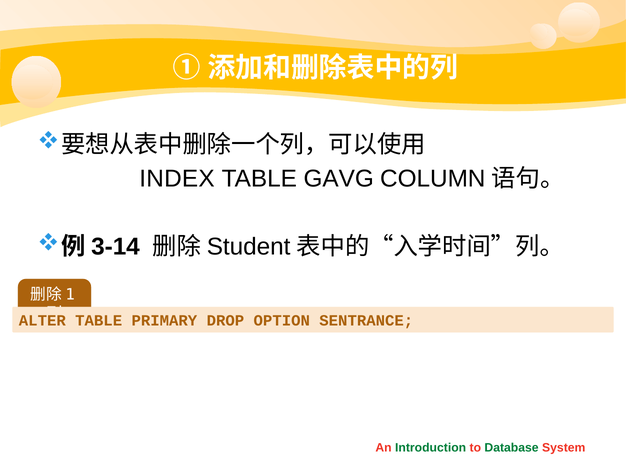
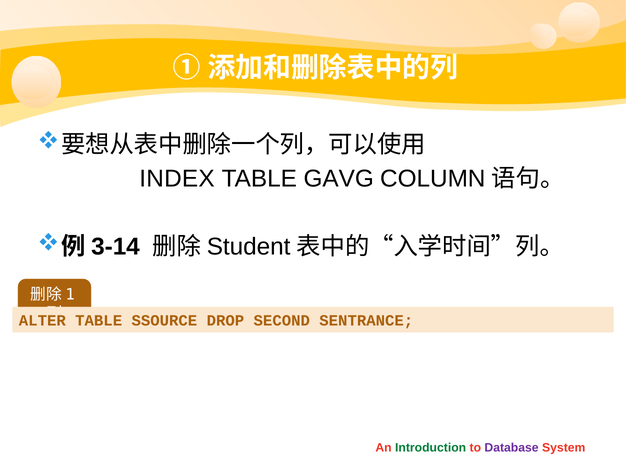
PRIMARY: PRIMARY -> SSOURCE
OPTION: OPTION -> SECOND
Database colour: green -> purple
